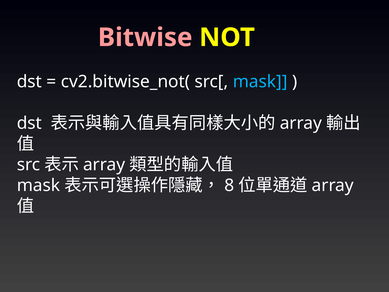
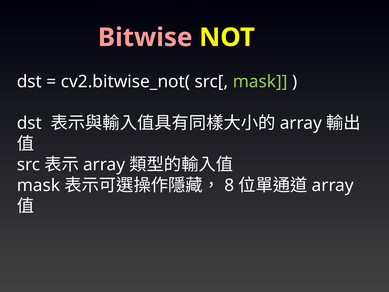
mask at (260, 82) colour: light blue -> light green
